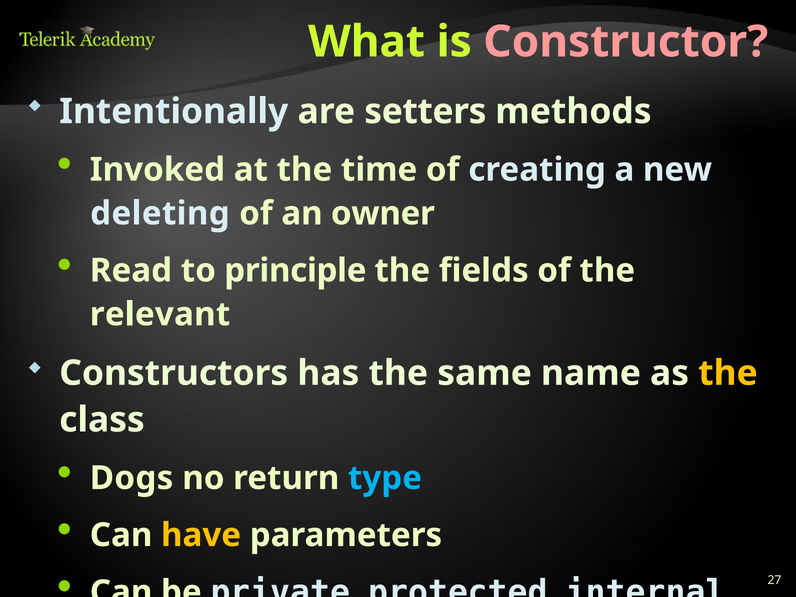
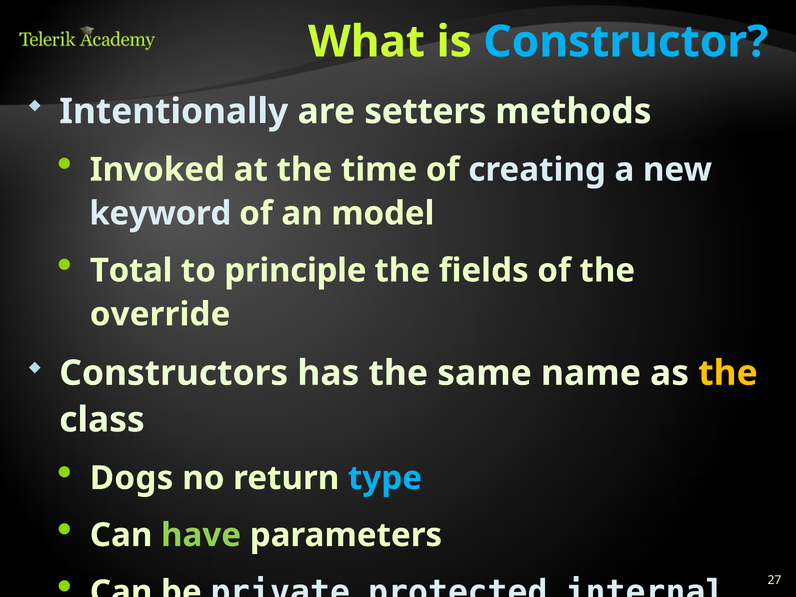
Constructor colour: pink -> light blue
deleting: deleting -> keyword
owner: owner -> model
Read: Read -> Total
relevant: relevant -> override
have colour: yellow -> light green
